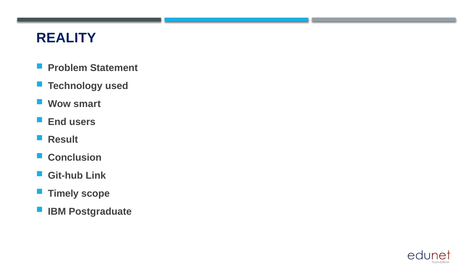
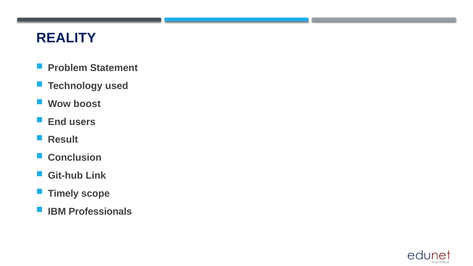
smart: smart -> boost
Postgraduate: Postgraduate -> Professionals
